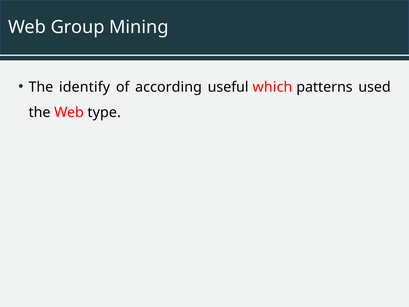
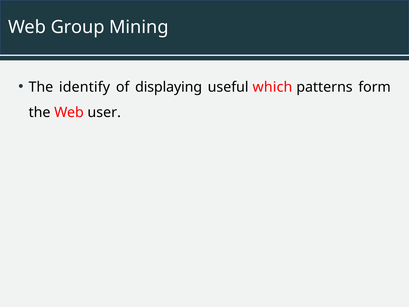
according: according -> displaying
used: used -> form
type: type -> user
